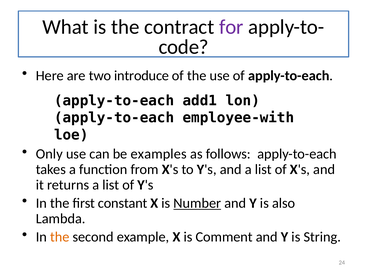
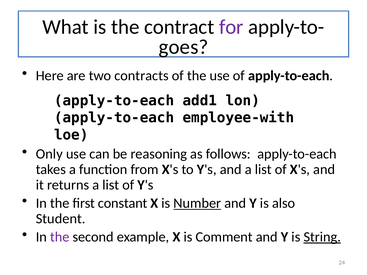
code: code -> goes
introduce: introduce -> contracts
examples: examples -> reasoning
Lambda: Lambda -> Student
the at (60, 237) colour: orange -> purple
String underline: none -> present
